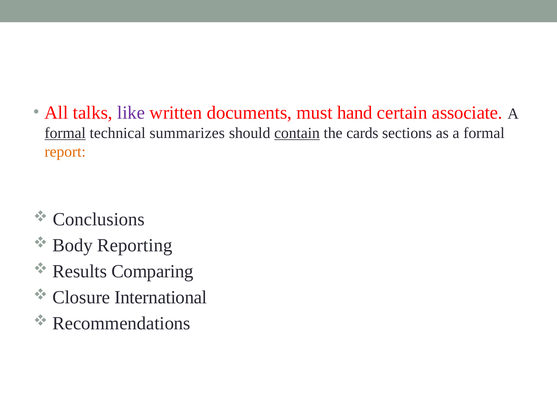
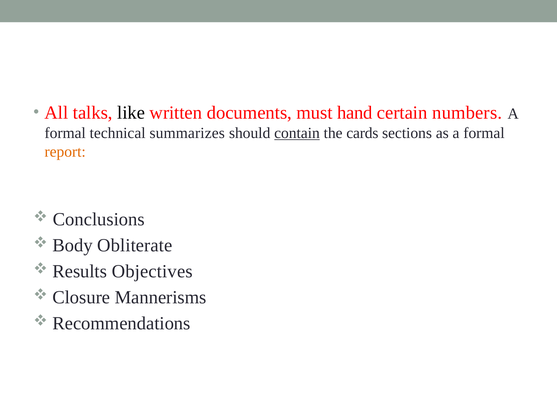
like colour: purple -> black
associate: associate -> numbers
formal at (65, 133) underline: present -> none
Reporting: Reporting -> Obliterate
Comparing: Comparing -> Objectives
International: International -> Mannerisms
